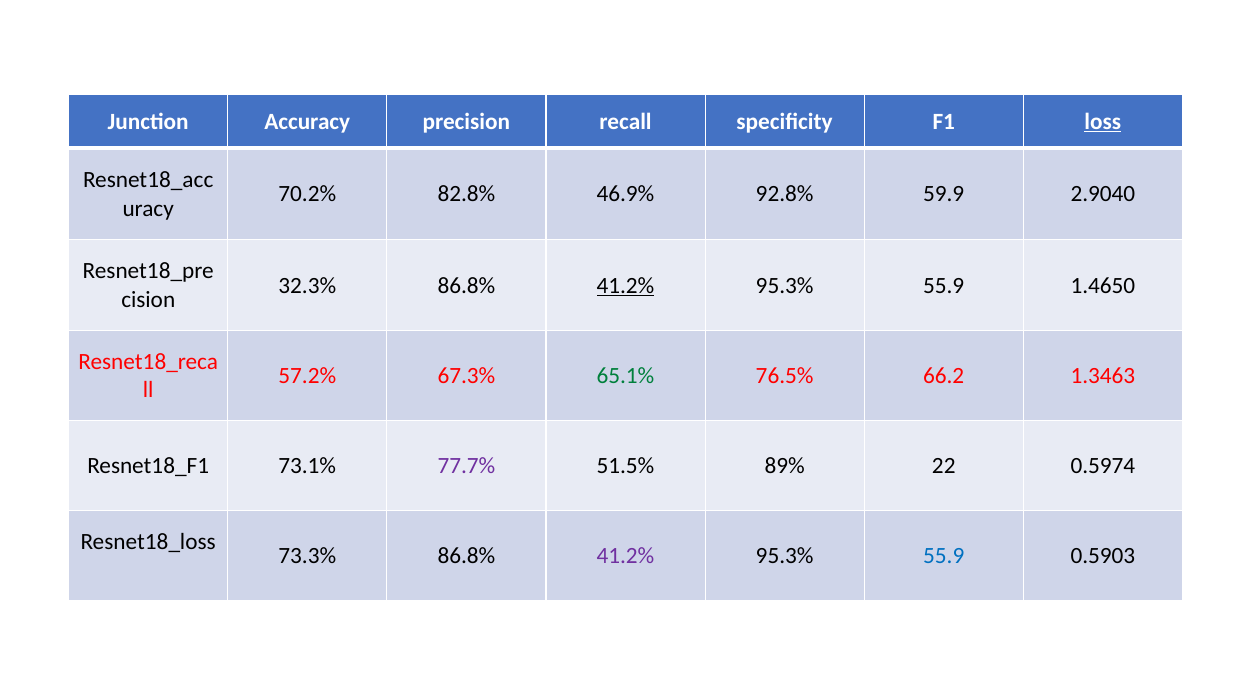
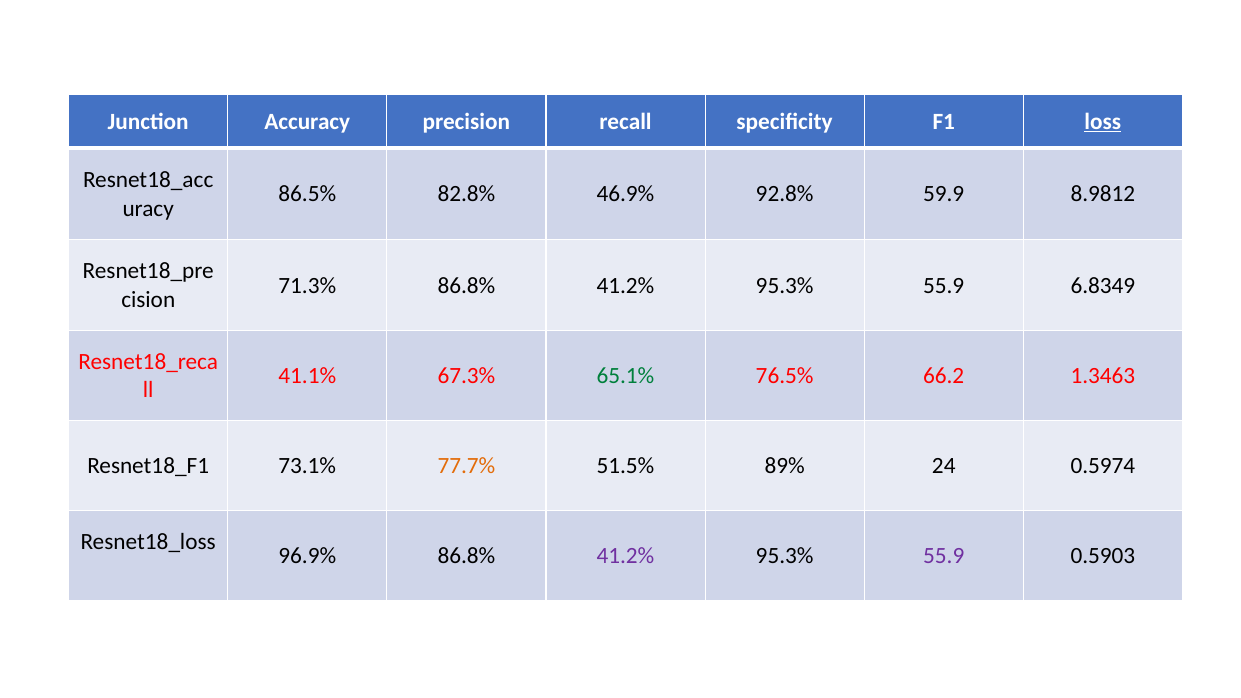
70.2%: 70.2% -> 86.5%
2.9040: 2.9040 -> 8.9812
32.3%: 32.3% -> 71.3%
41.2% at (625, 285) underline: present -> none
1.4650: 1.4650 -> 6.8349
57.2%: 57.2% -> 41.1%
77.7% colour: purple -> orange
22: 22 -> 24
73.3%: 73.3% -> 96.9%
55.9 at (944, 556) colour: blue -> purple
